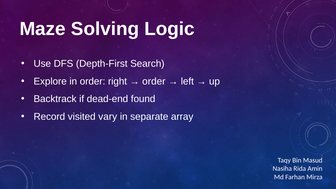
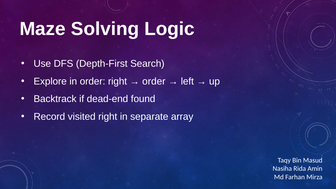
visited vary: vary -> right
